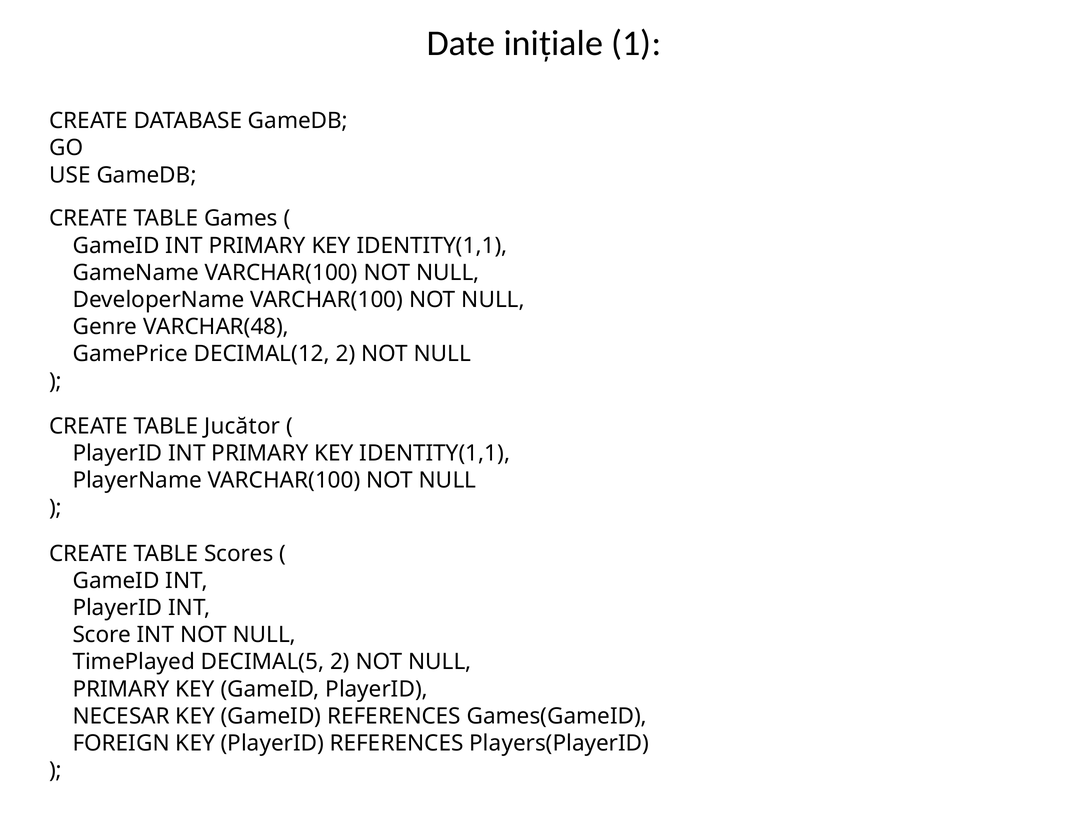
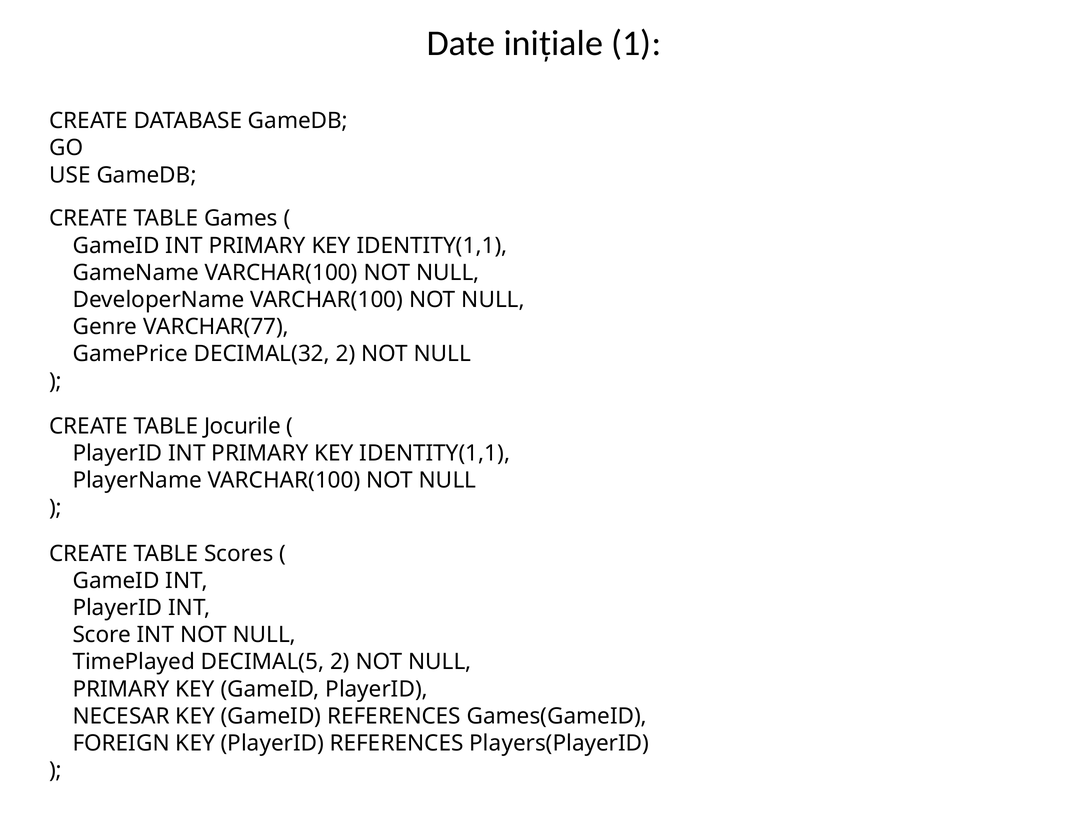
VARCHAR(48: VARCHAR(48 -> VARCHAR(77
DECIMAL(12: DECIMAL(12 -> DECIMAL(32
Jucător: Jucător -> Jocurile
